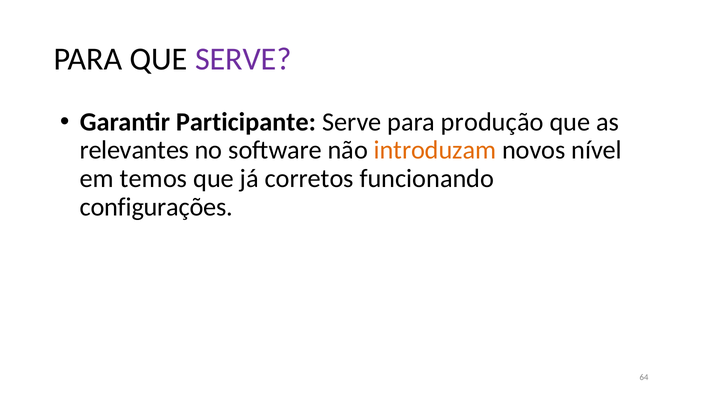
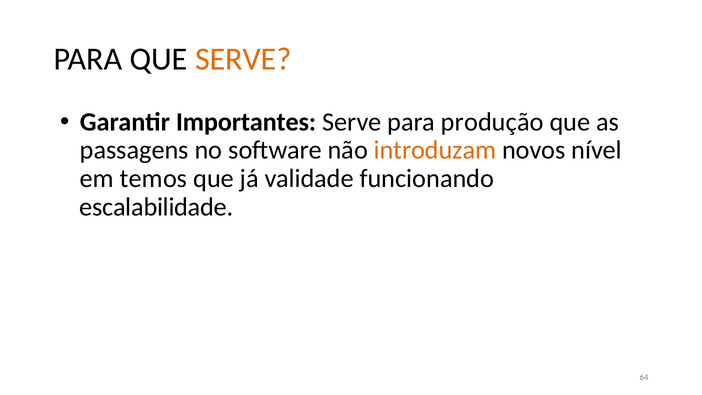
SERVE at (243, 59) colour: purple -> orange
Participante: Participante -> Importantes
relevantes: relevantes -> passagens
corretos: corretos -> validade
configurações: configurações -> escalabilidade
